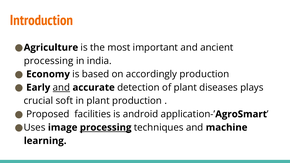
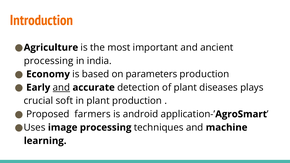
accordingly: accordingly -> parameters
facilities: facilities -> farmers
processing at (106, 128) underline: present -> none
